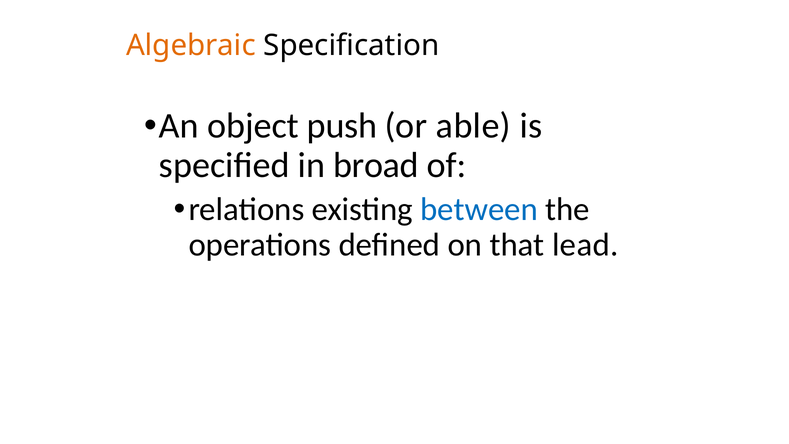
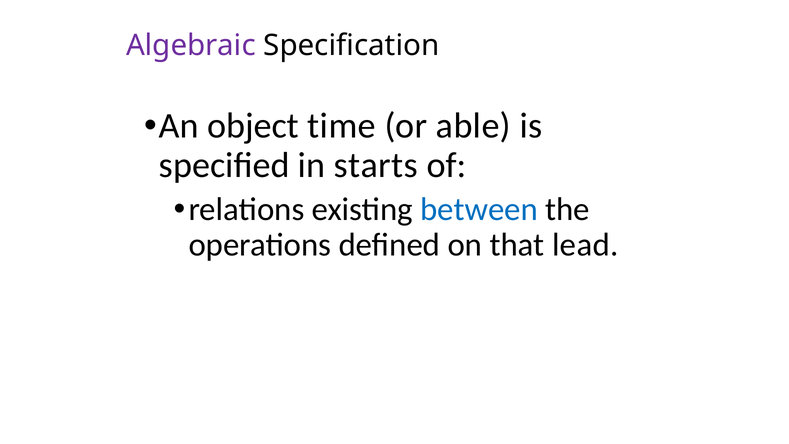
Algebraic colour: orange -> purple
push: push -> time
broad: broad -> starts
